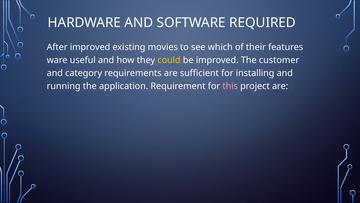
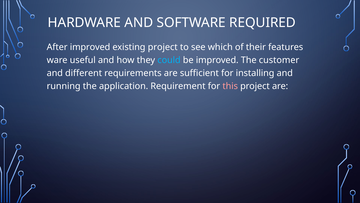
existing movies: movies -> project
could colour: yellow -> light blue
category: category -> different
